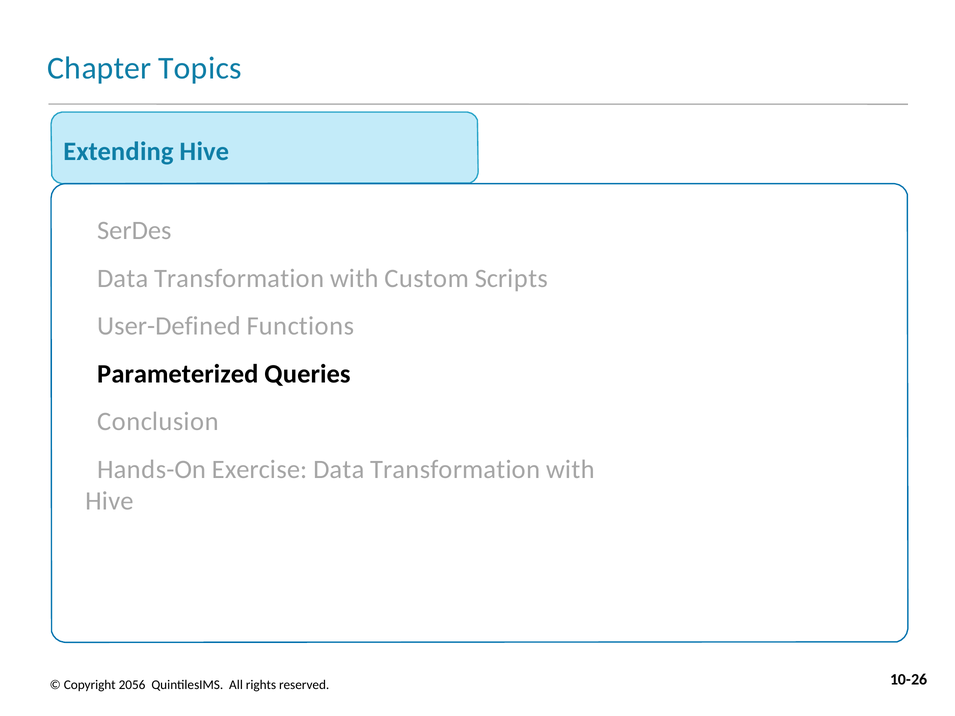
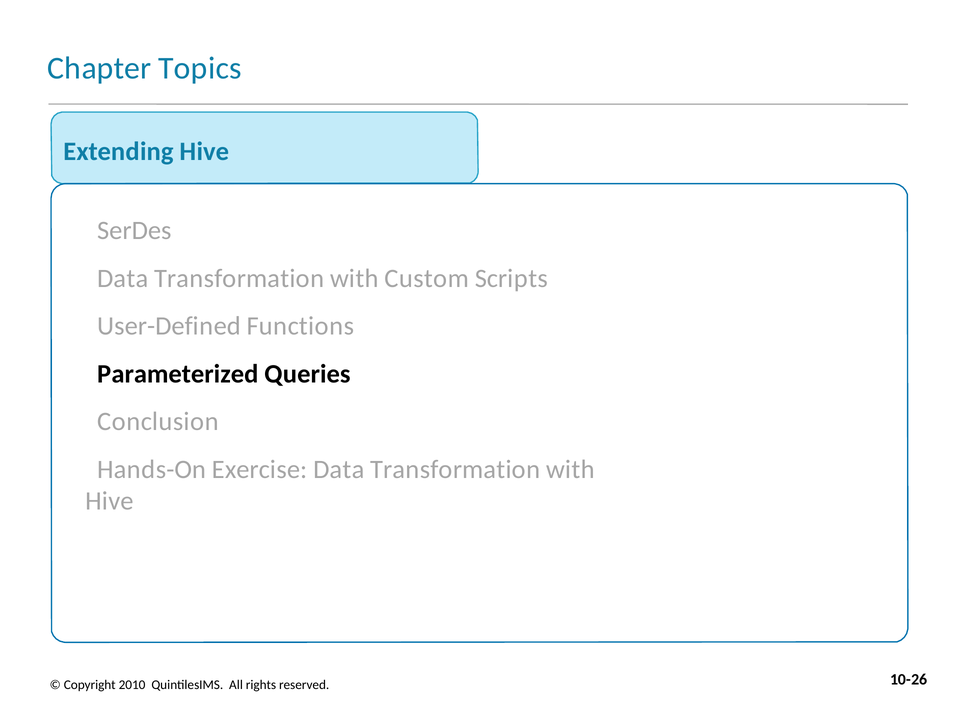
2056: 2056 -> 2010
